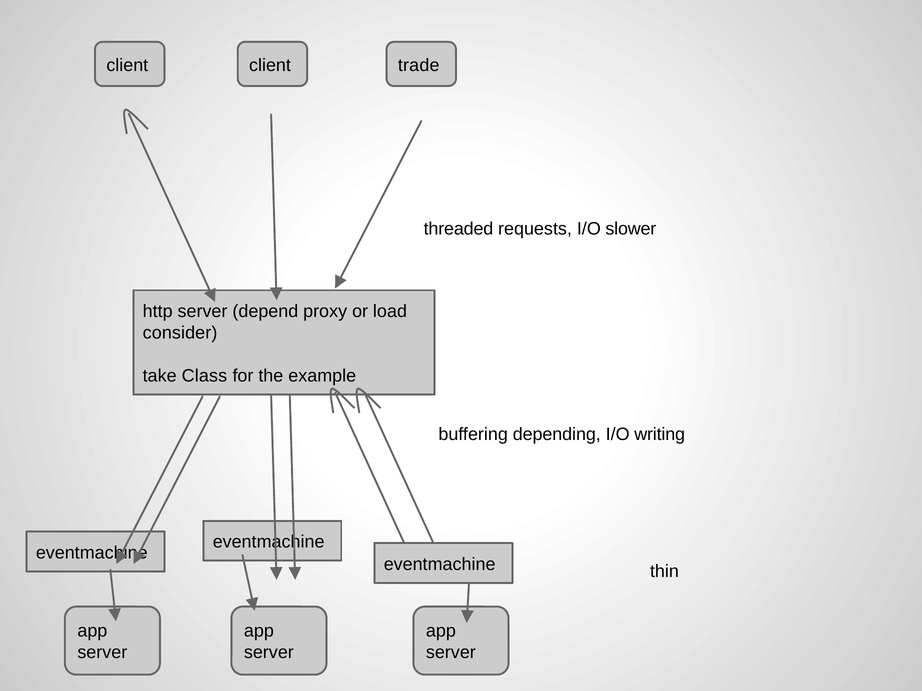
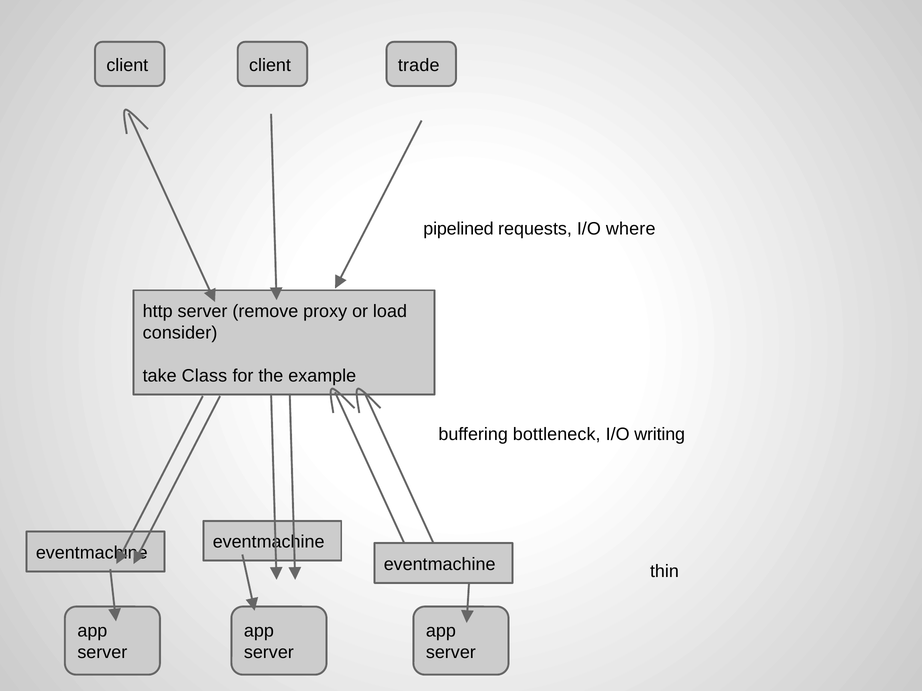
threaded: threaded -> pipelined
slower: slower -> where
depend: depend -> remove
depending: depending -> bottleneck
